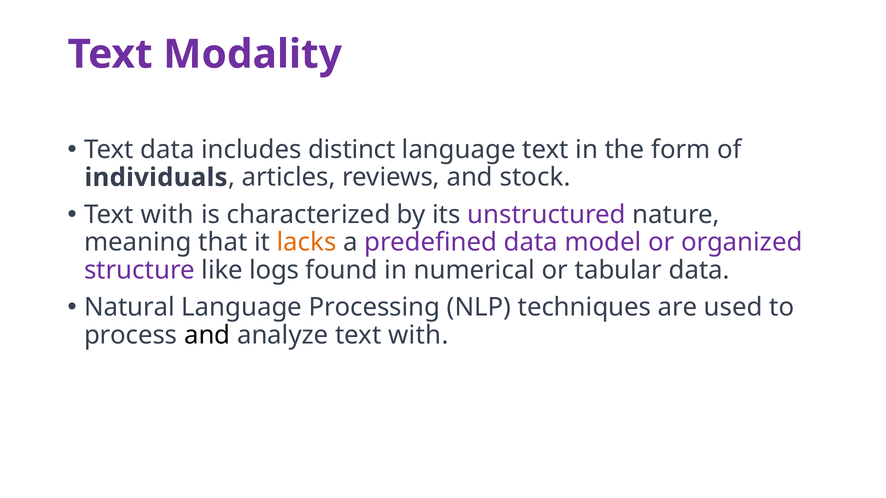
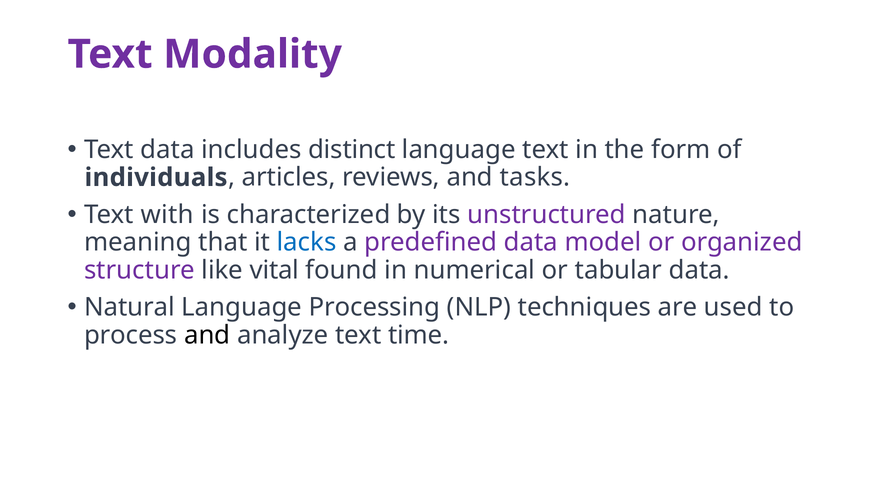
stock: stock -> tasks
lacks colour: orange -> blue
logs: logs -> vital
analyze text with: with -> time
